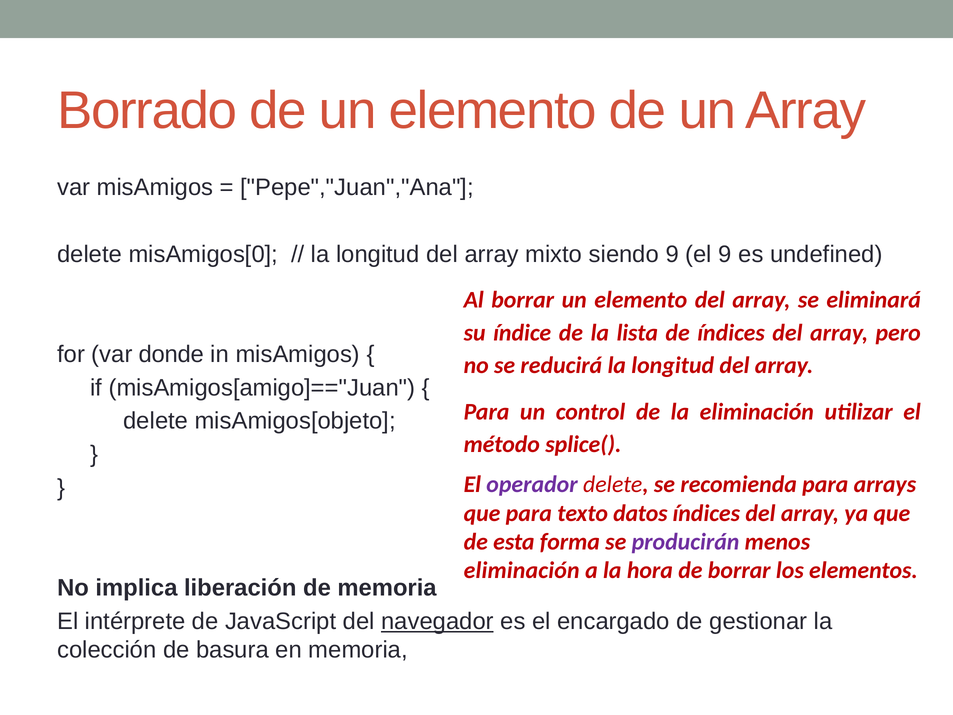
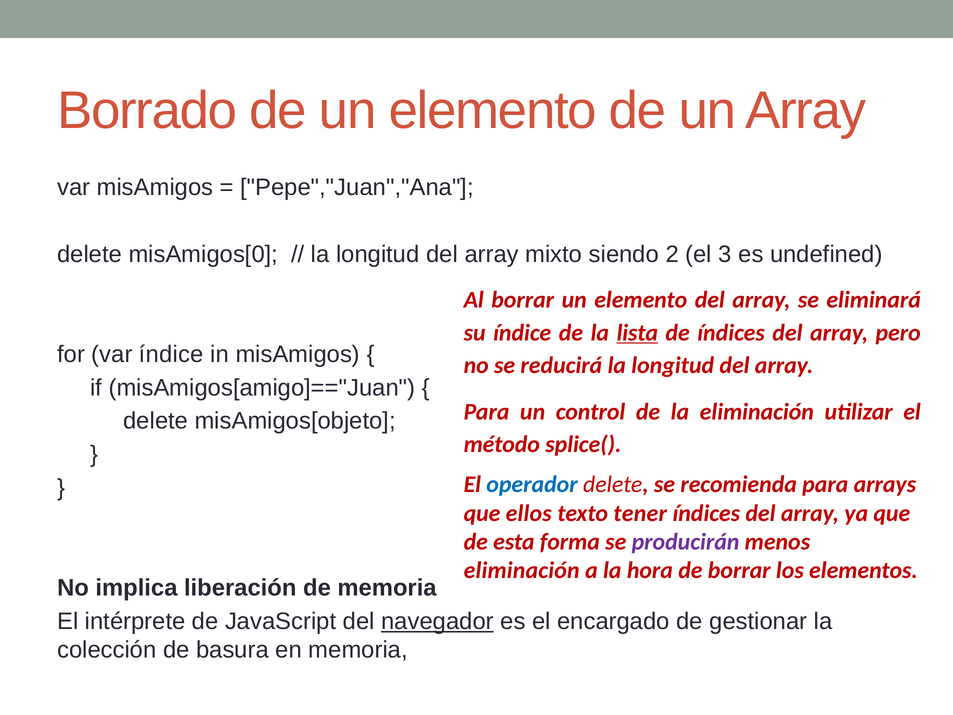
siendo 9: 9 -> 2
el 9: 9 -> 3
lista underline: none -> present
var donde: donde -> índice
operador colour: purple -> blue
que para: para -> ellos
datos: datos -> tener
